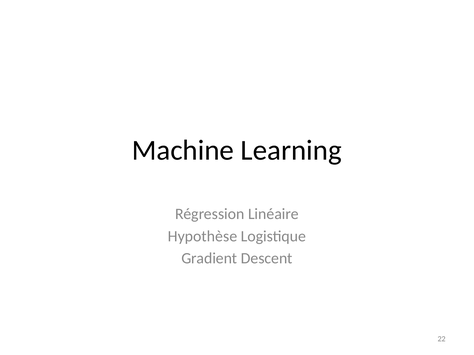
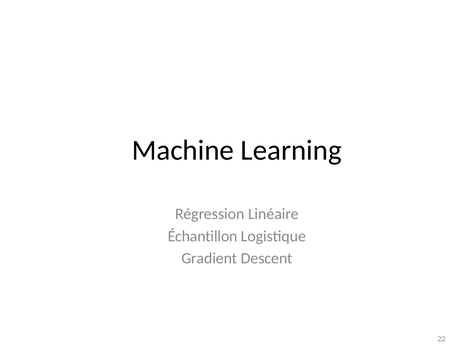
Hypothèse: Hypothèse -> Échantillon
